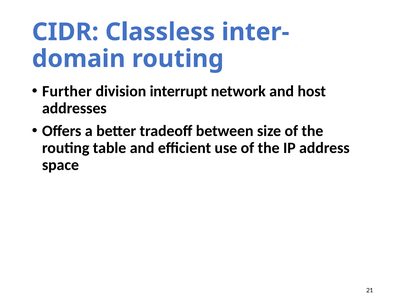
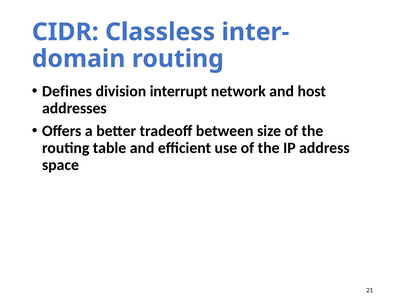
Further: Further -> Defines
